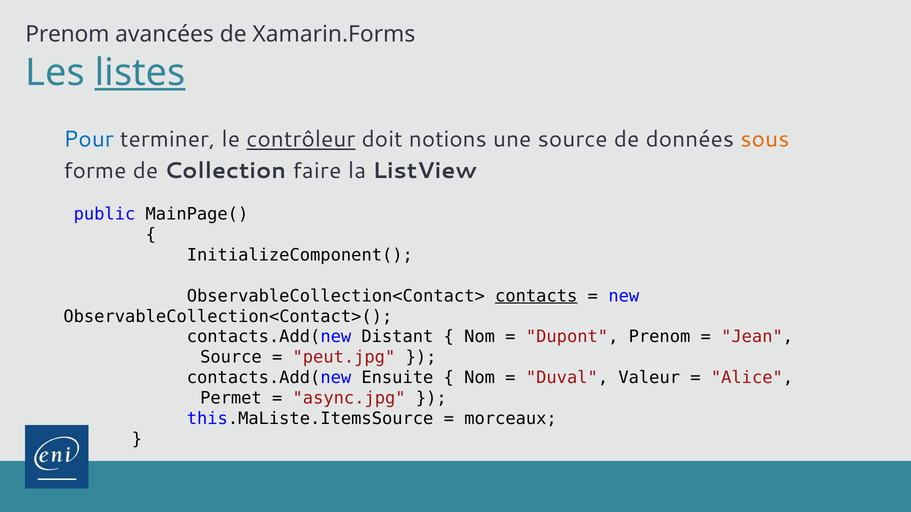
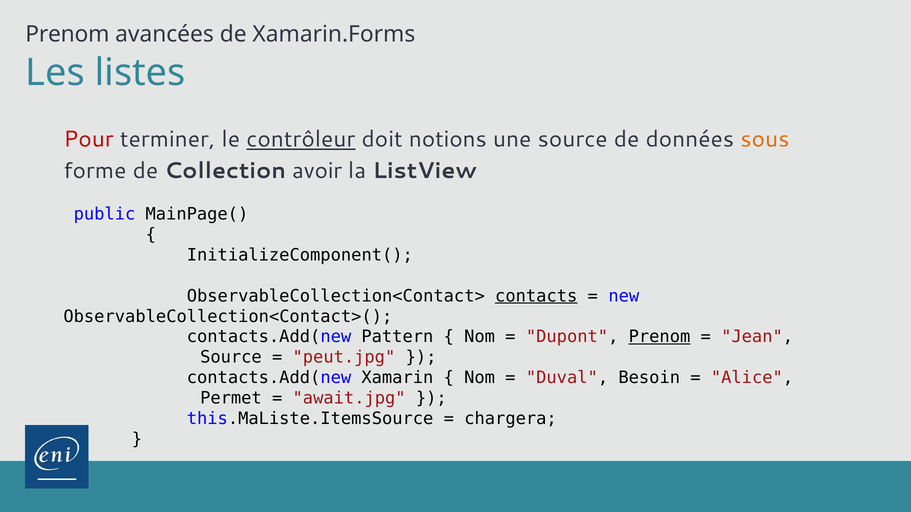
listes underline: present -> none
Pour colour: blue -> red
faire: faire -> avoir
Distant: Distant -> Pattern
Prenom at (659, 337) underline: none -> present
Ensuite: Ensuite -> Xamarin
Valeur: Valeur -> Besoin
async.jpg: async.jpg -> await.jpg
morceaux: morceaux -> chargera
